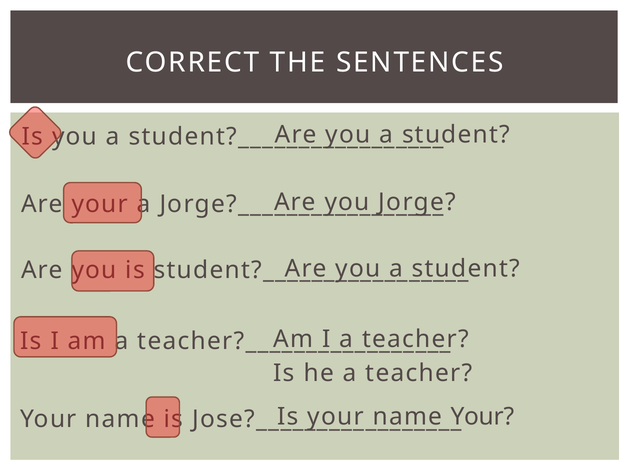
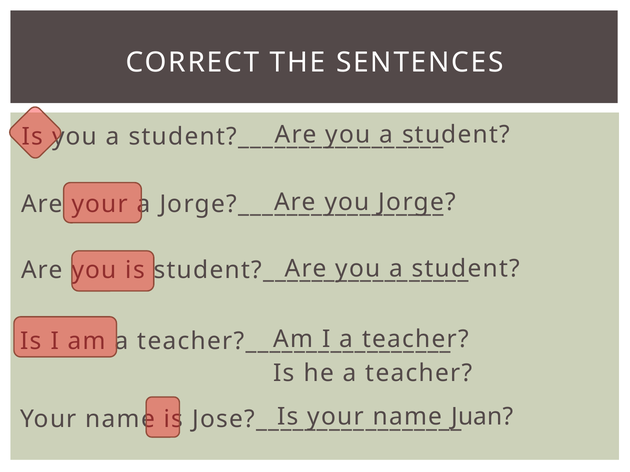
Your at (483, 417): Your -> Juan
